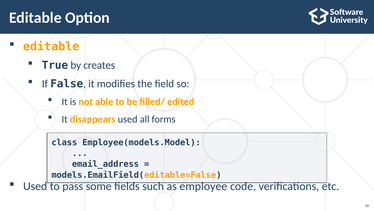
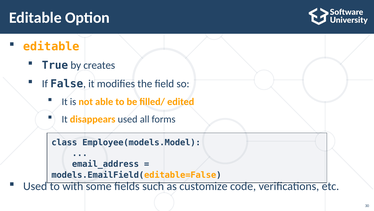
pass: pass -> with
employee: employee -> customize
